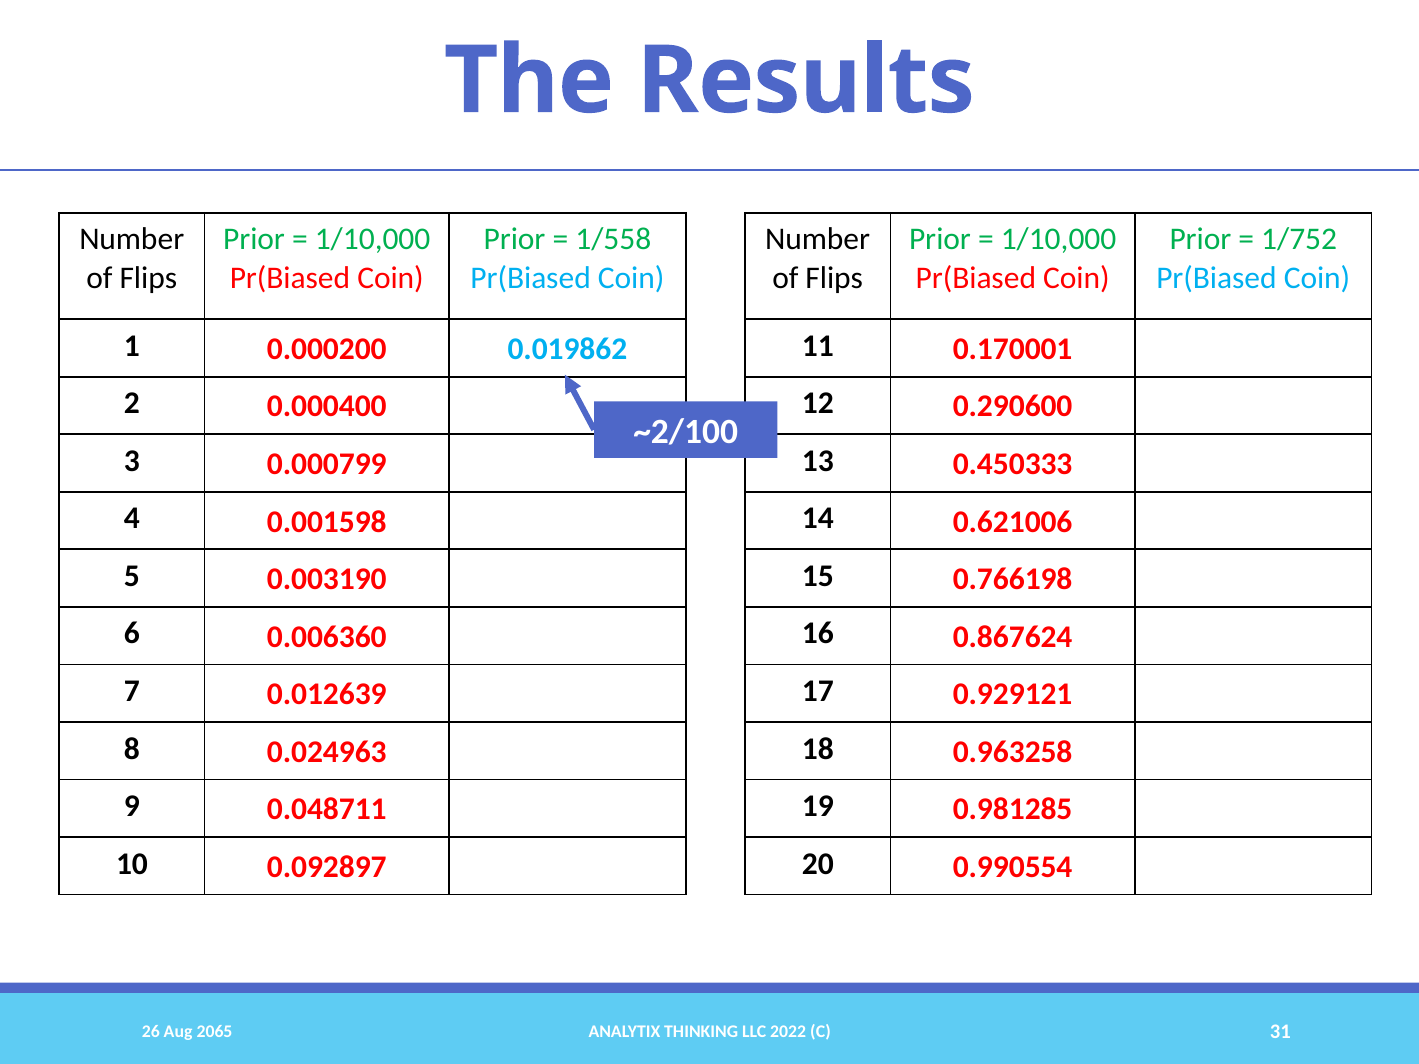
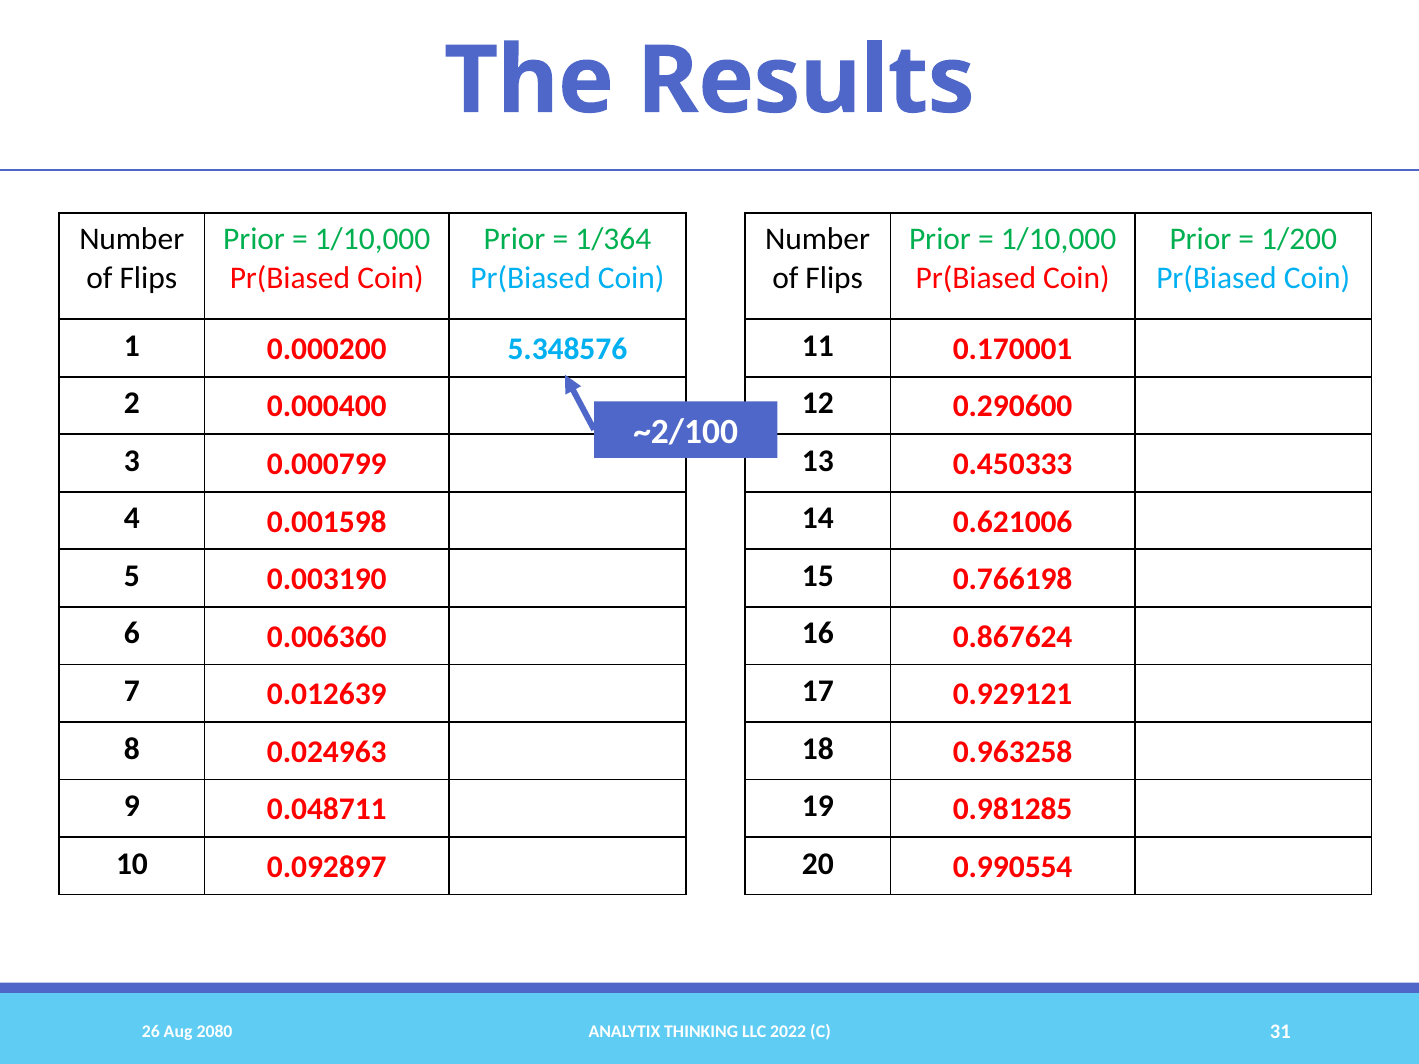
1/558: 1/558 -> 1/364
1/752: 1/752 -> 1/200
0.019862: 0.019862 -> 5.348576
2065: 2065 -> 2080
